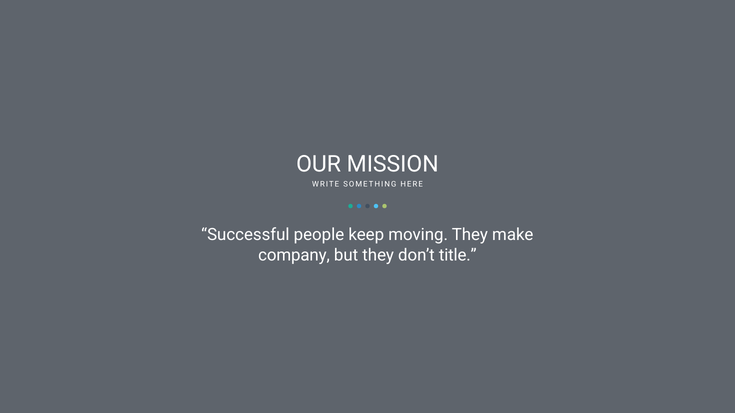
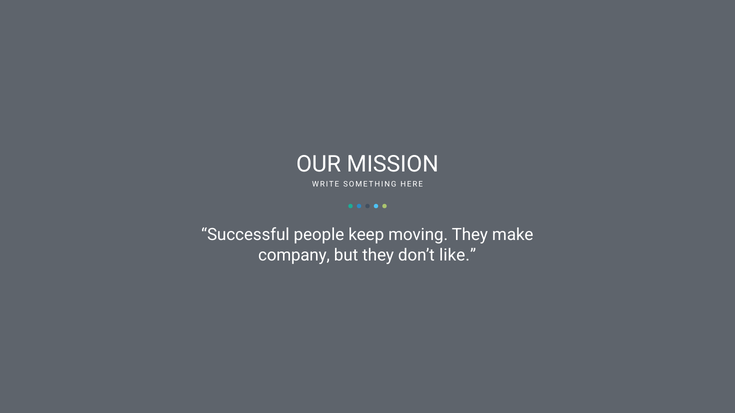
title: title -> like
